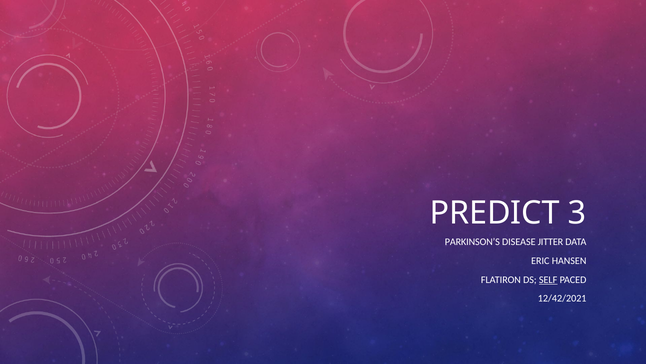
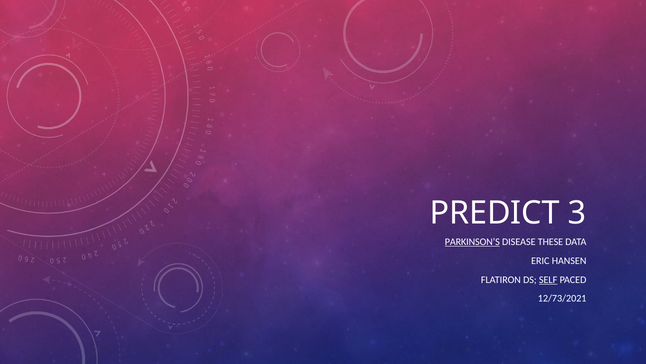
PARKINSON’S underline: none -> present
JITTER: JITTER -> THESE
12/42/2021: 12/42/2021 -> 12/73/2021
